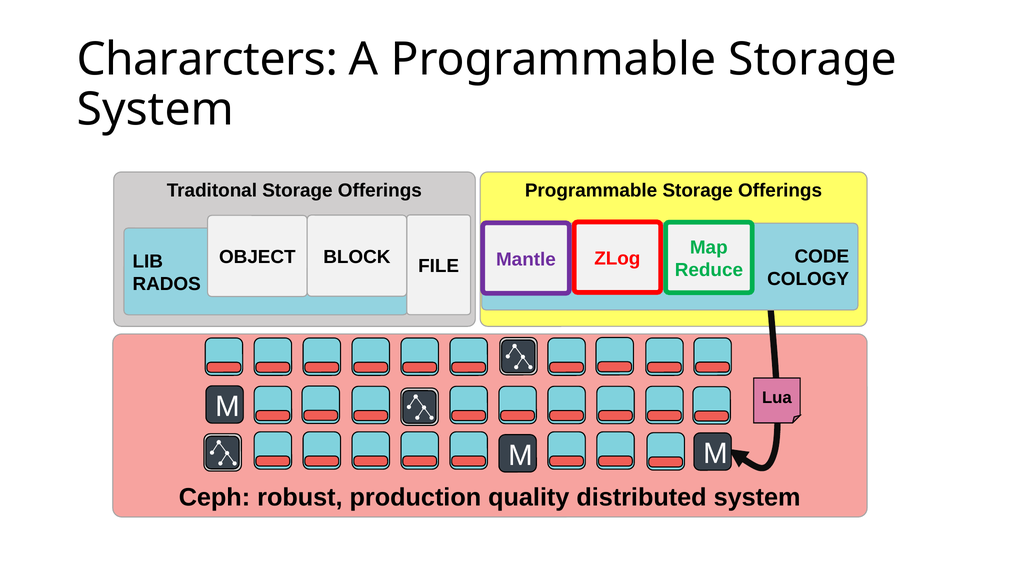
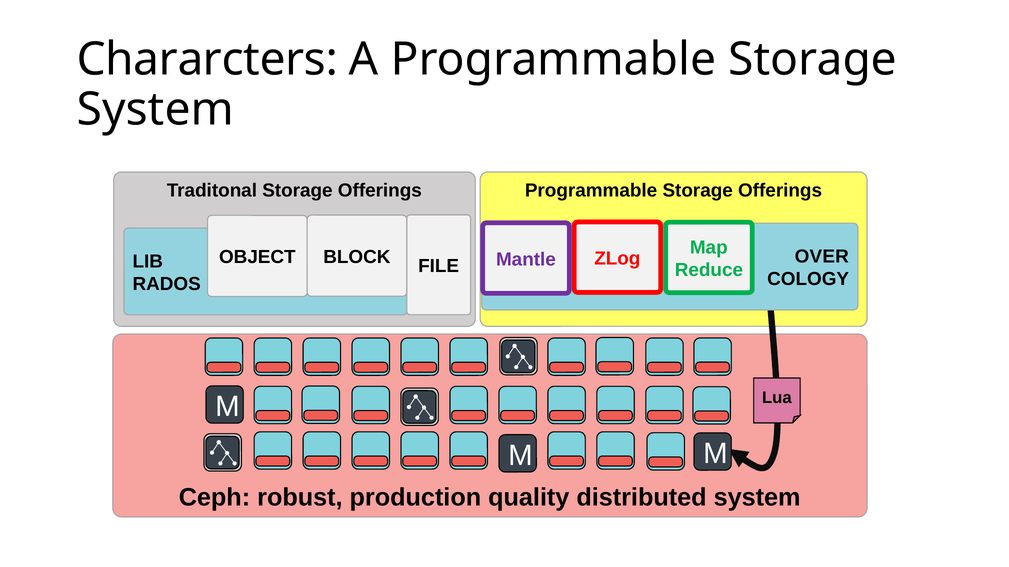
CODE: CODE -> OVER
